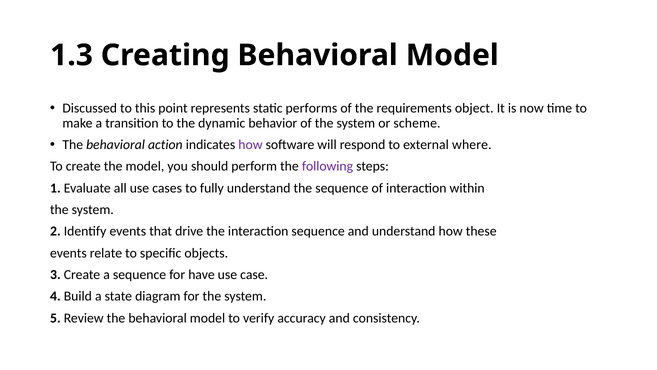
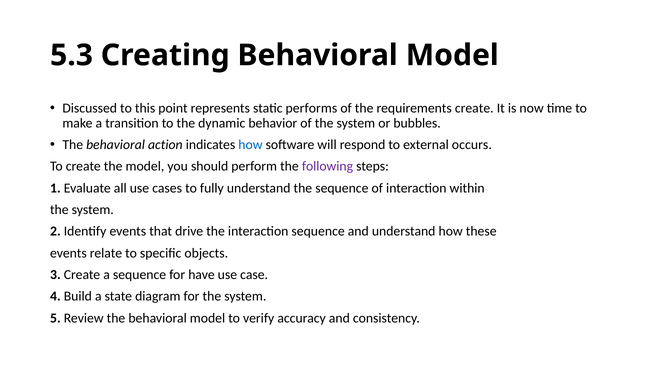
1.3: 1.3 -> 5.3
requirements object: object -> create
scheme: scheme -> bubbles
how at (250, 145) colour: purple -> blue
where: where -> occurs
